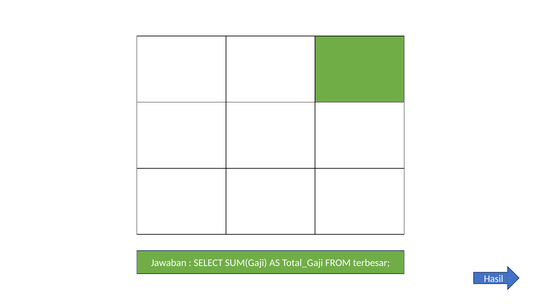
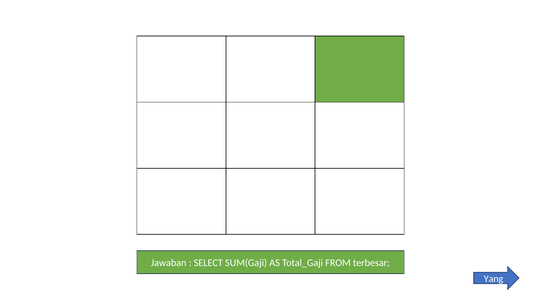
Hasil: Hasil -> Yang
